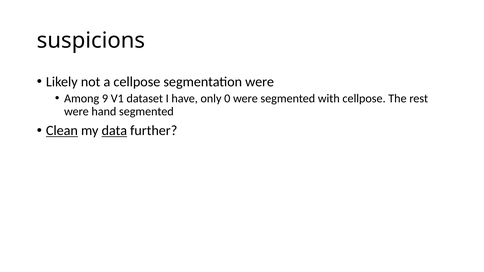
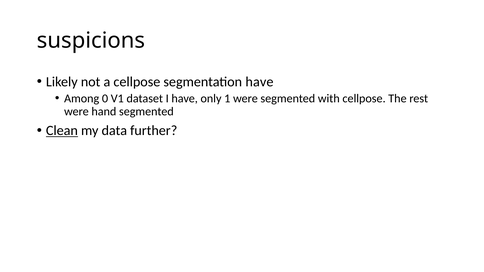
segmentation were: were -> have
9: 9 -> 0
0: 0 -> 1
data underline: present -> none
